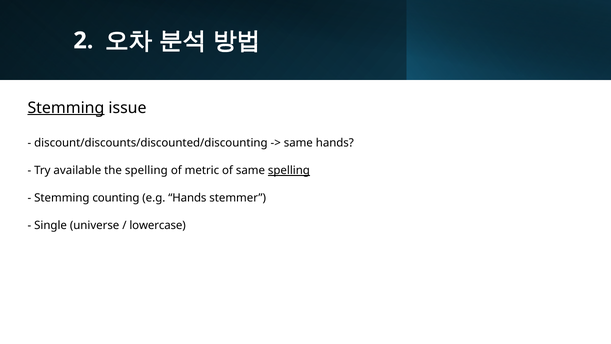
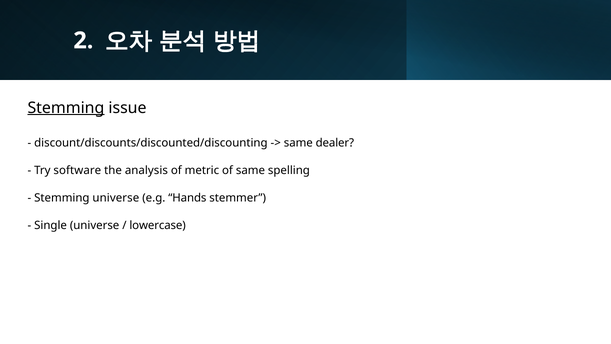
same hands: hands -> dealer
available: available -> software
the spelling: spelling -> analysis
spelling at (289, 170) underline: present -> none
Stemming counting: counting -> universe
